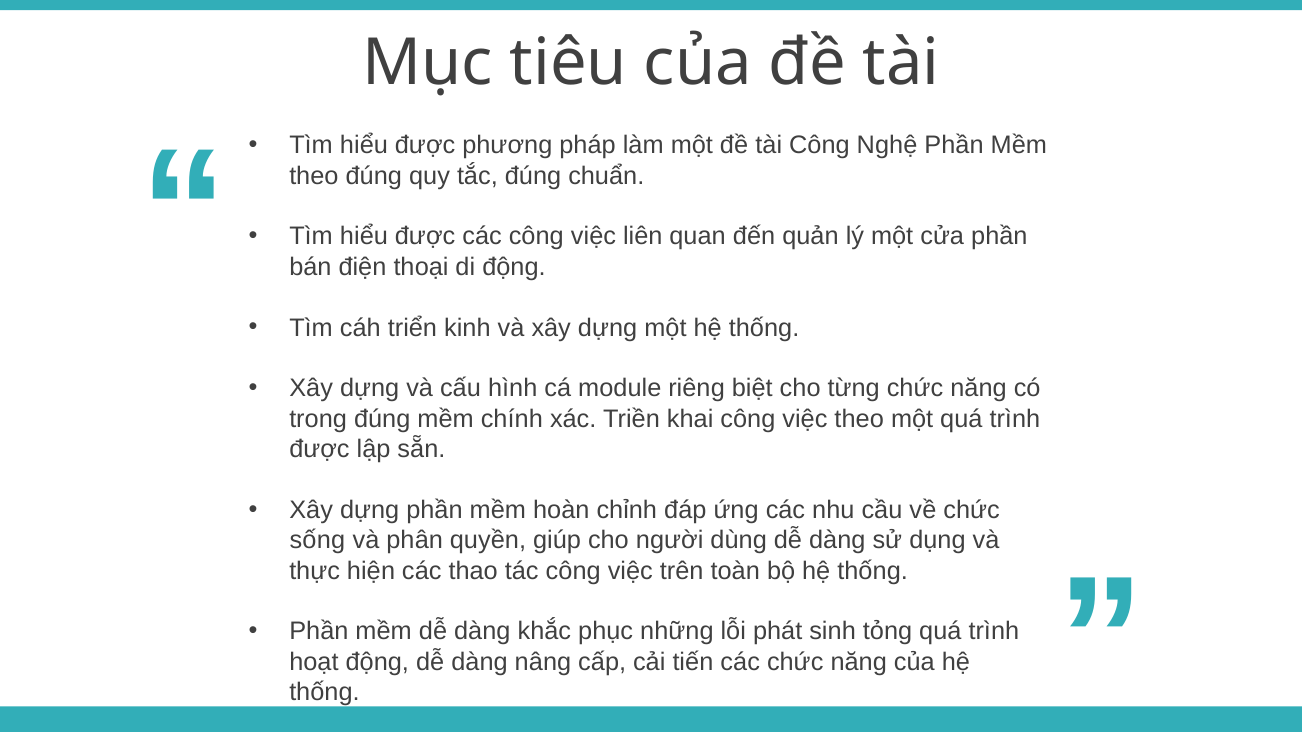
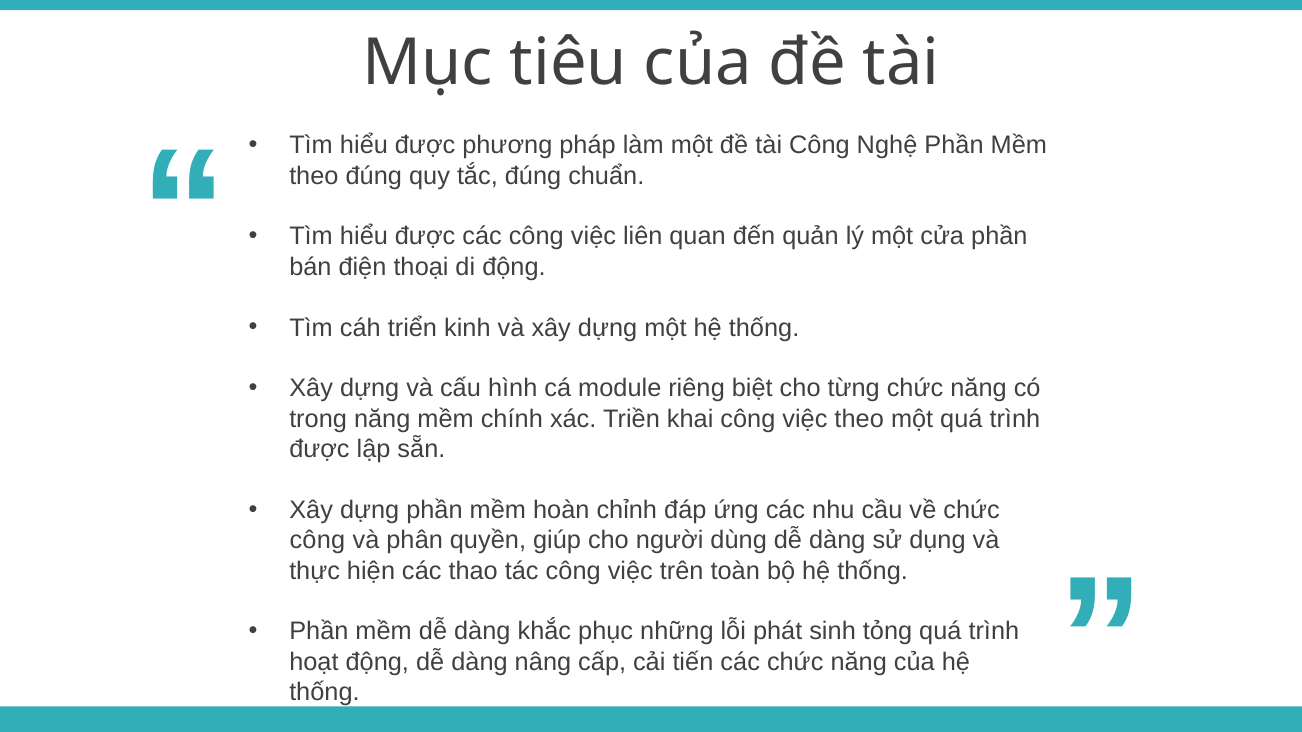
trong đúng: đúng -> năng
sống at (317, 541): sống -> công
